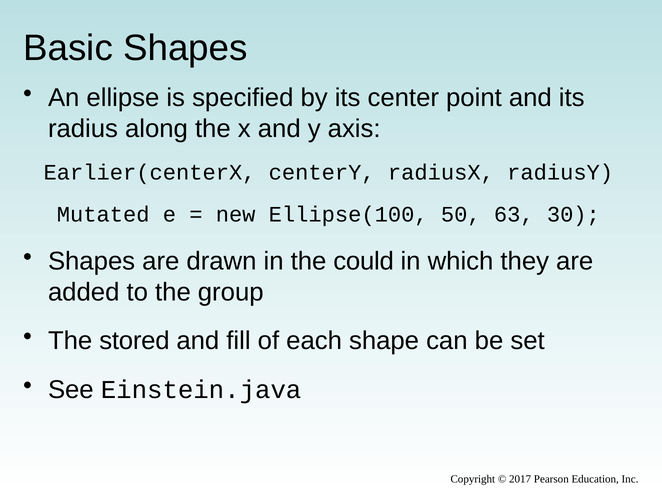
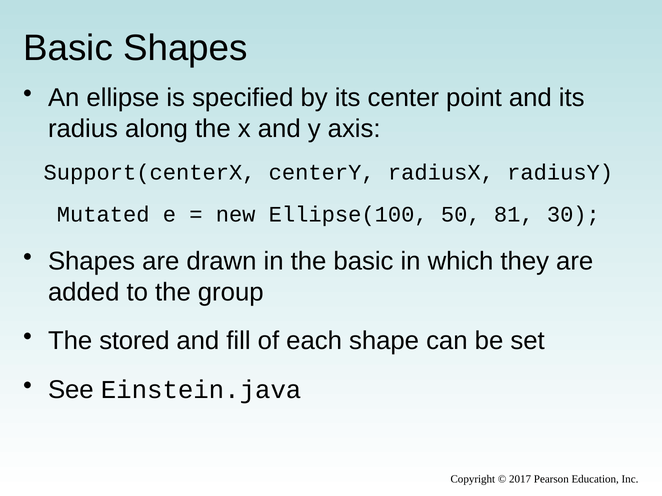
Earlier(centerX: Earlier(centerX -> Support(centerX
63: 63 -> 81
the could: could -> basic
